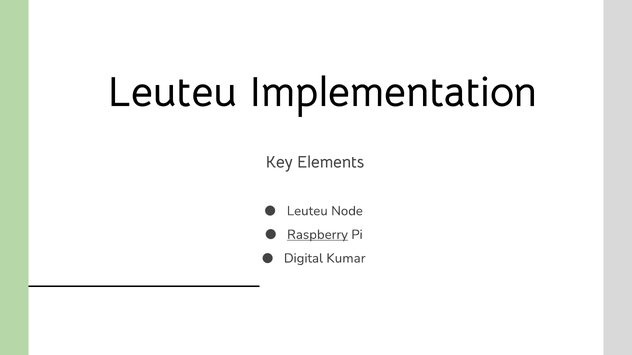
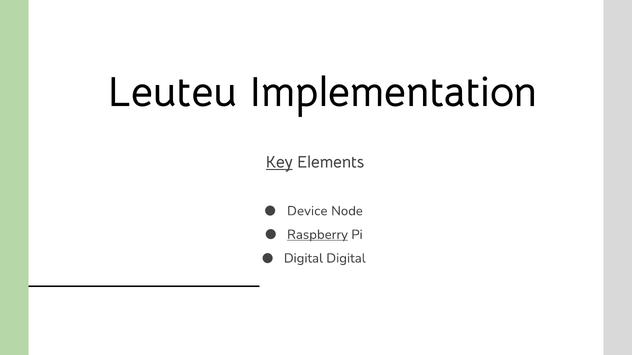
Key underline: none -> present
Leuteu at (307, 211): Leuteu -> Device
Digital Kumar: Kumar -> Digital
